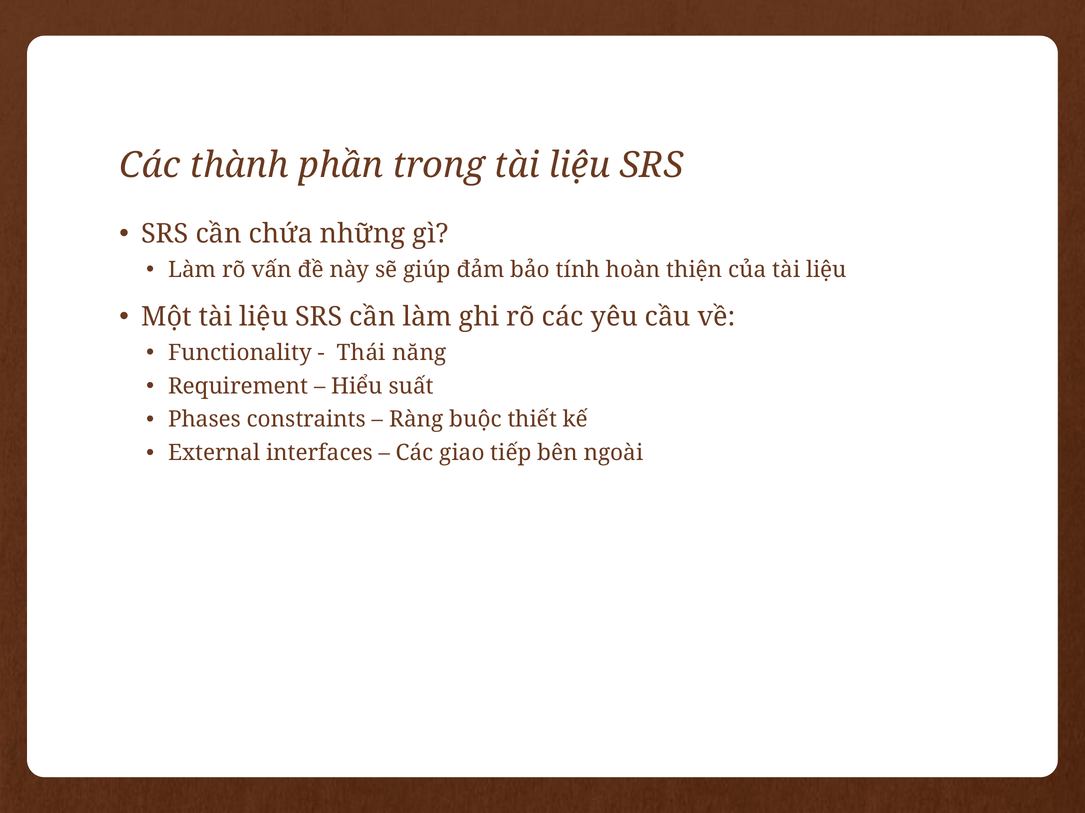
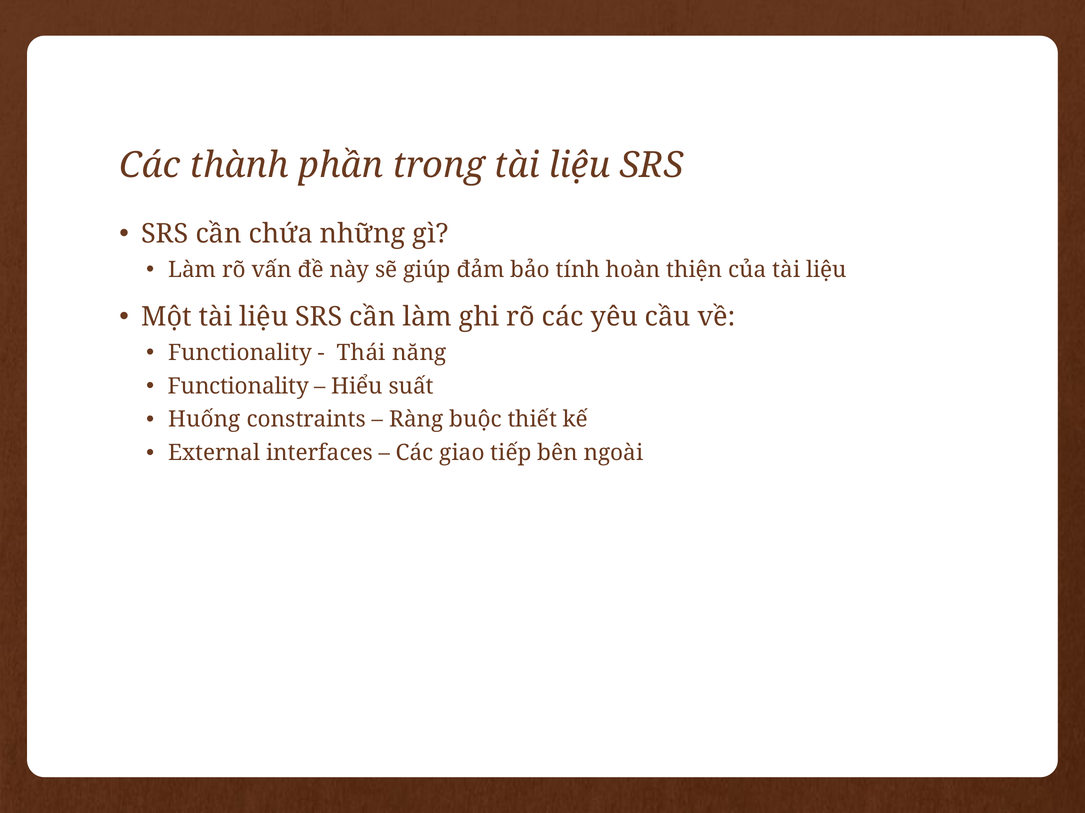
Requirement at (238, 386): Requirement -> Functionality
Phases: Phases -> Huống
